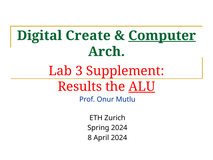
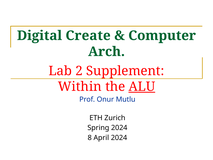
Computer underline: present -> none
3: 3 -> 2
Results: Results -> Within
